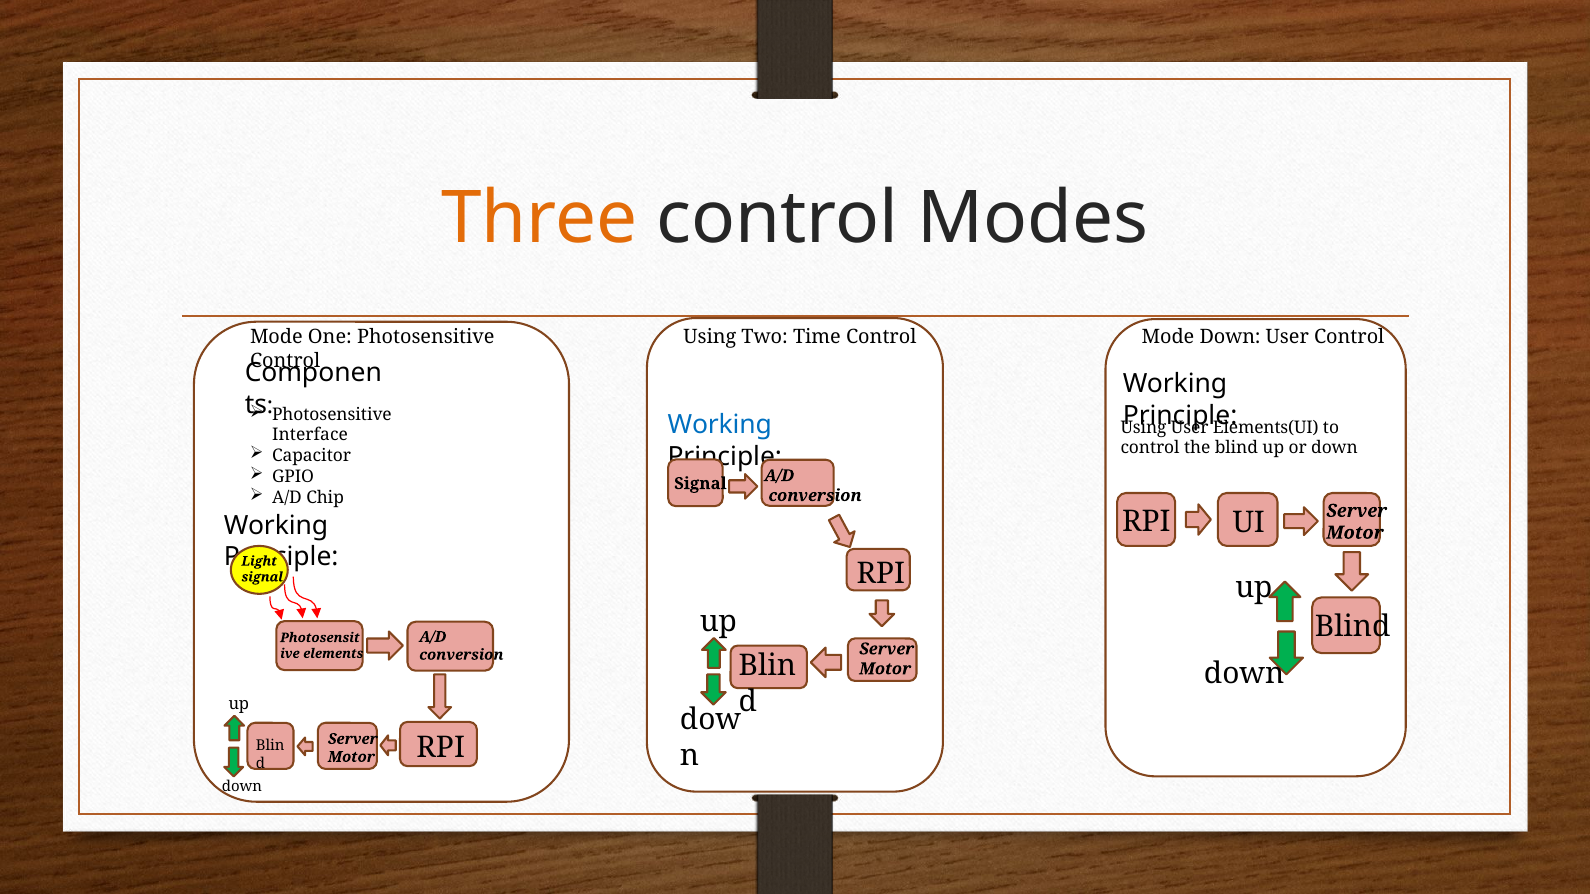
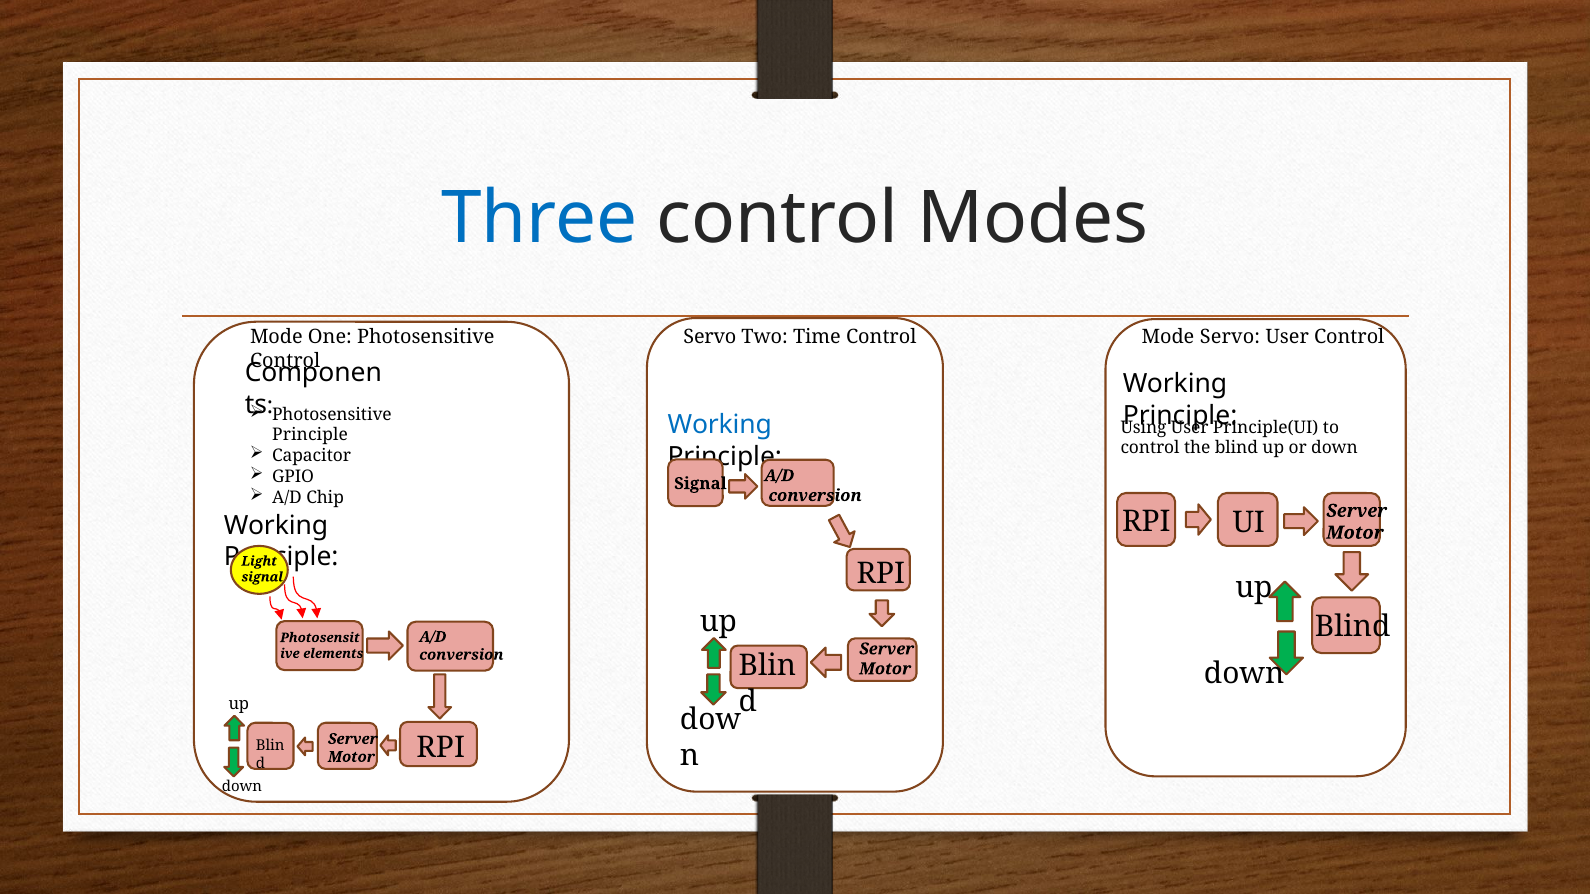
Three colour: orange -> blue
Using at (710, 337): Using -> Servo
Mode Down: Down -> Servo
Elements(UI: Elements(UI -> Principle(UI
Interface at (310, 435): Interface -> Principle
